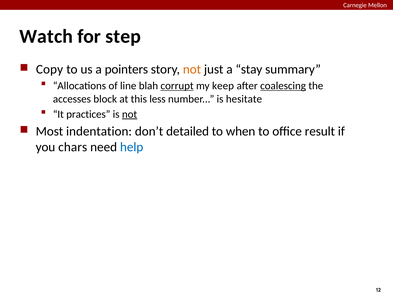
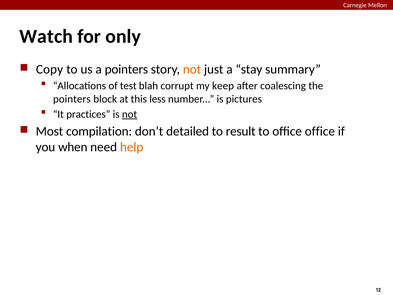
step: step -> only
line: line -> test
corrupt underline: present -> none
coalescing underline: present -> none
accesses at (72, 99): accesses -> pointers
hesitate: hesitate -> pictures
indentation: indentation -> compilation
when: when -> result
office result: result -> office
chars: chars -> when
help colour: blue -> orange
